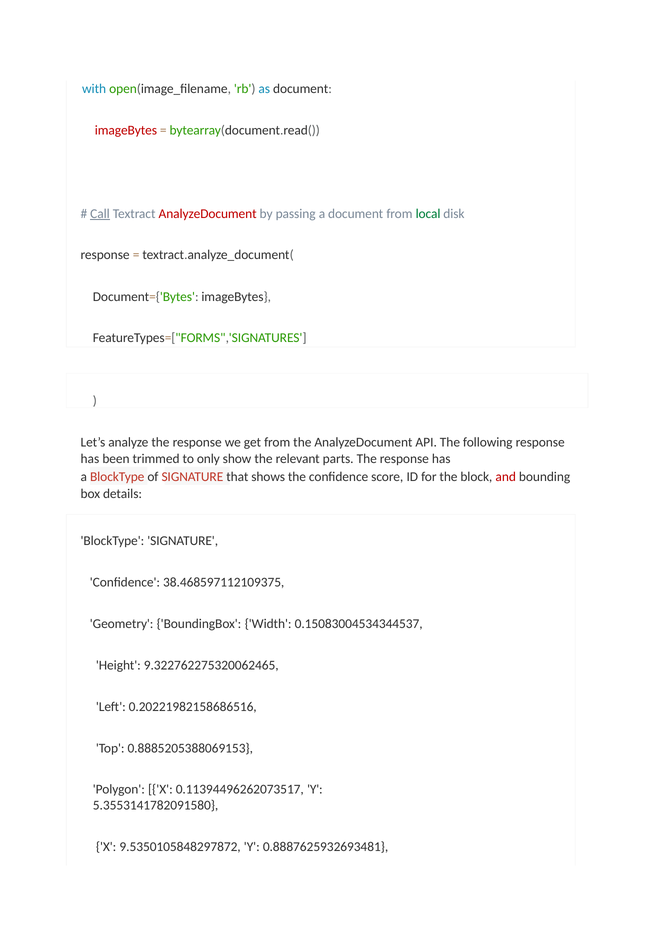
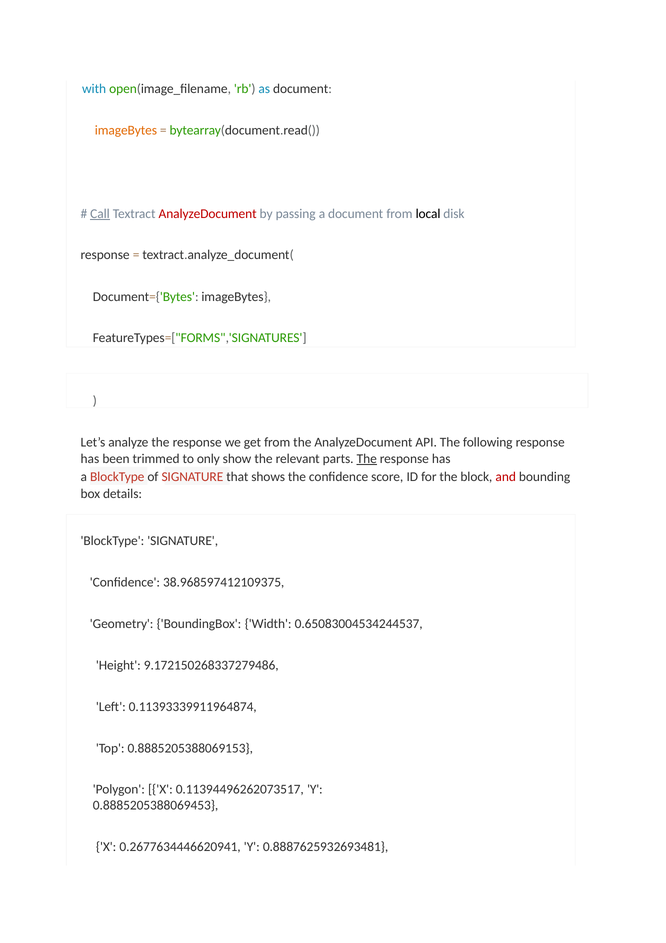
imageBytes at (126, 130) colour: red -> orange
local colour: green -> black
The at (367, 458) underline: none -> present
38.468597112109375: 38.468597112109375 -> 38.968597412109375
0.15083004534344537: 0.15083004534344537 -> 0.65083004534244537
9.322762275320062465: 9.322762275320062465 -> 9.172150268337279486
0.20221982158686516: 0.20221982158686516 -> 0.11393339911964874
5.3553141782091580: 5.3553141782091580 -> 0.8885205388069453
9.5350105848297872: 9.5350105848297872 -> 0.2677634446620941
